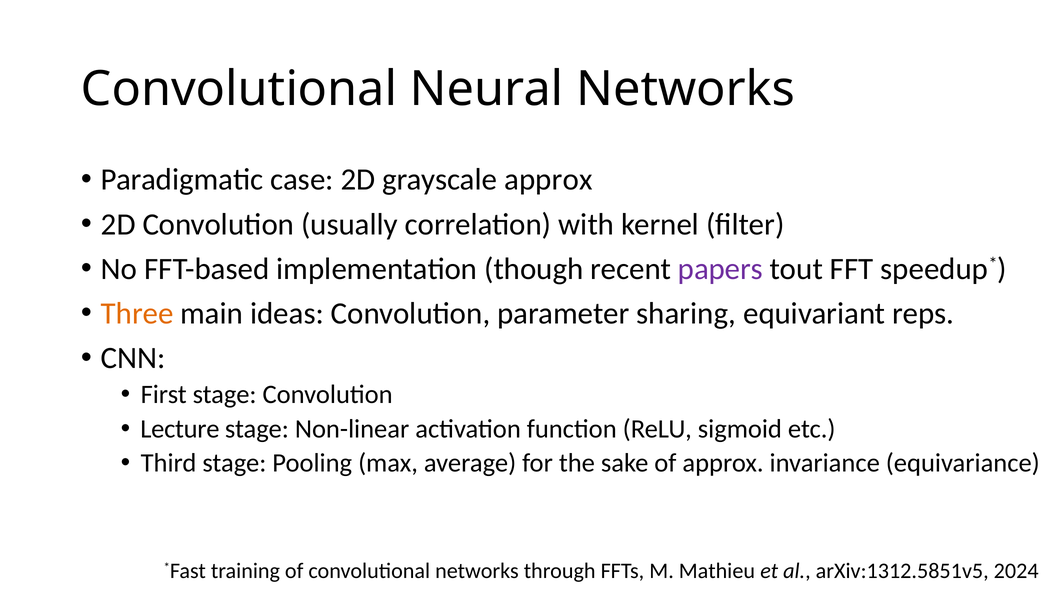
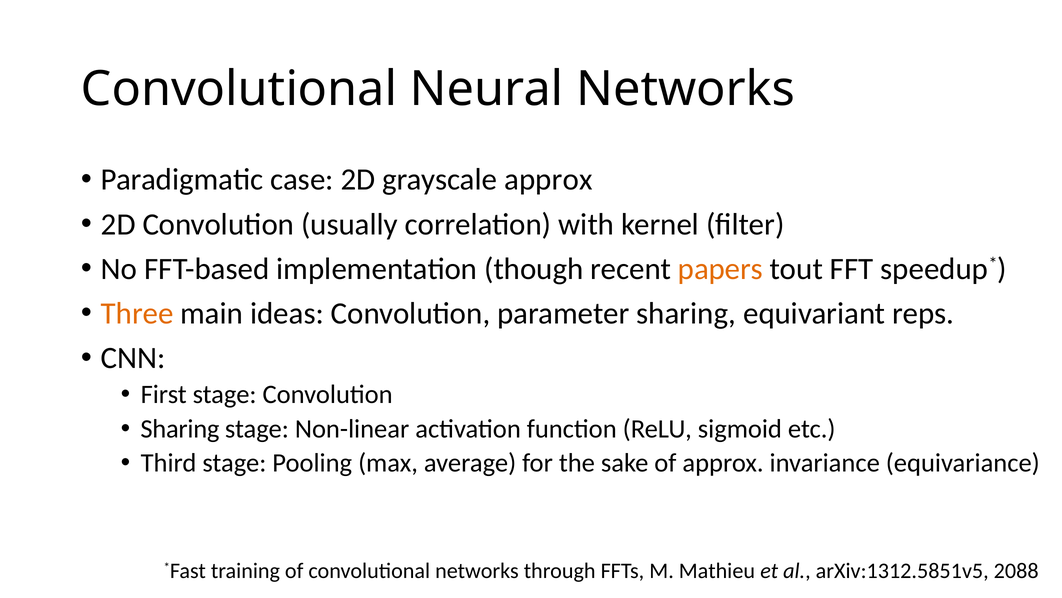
papers colour: purple -> orange
Lecture at (180, 428): Lecture -> Sharing
2024: 2024 -> 2088
